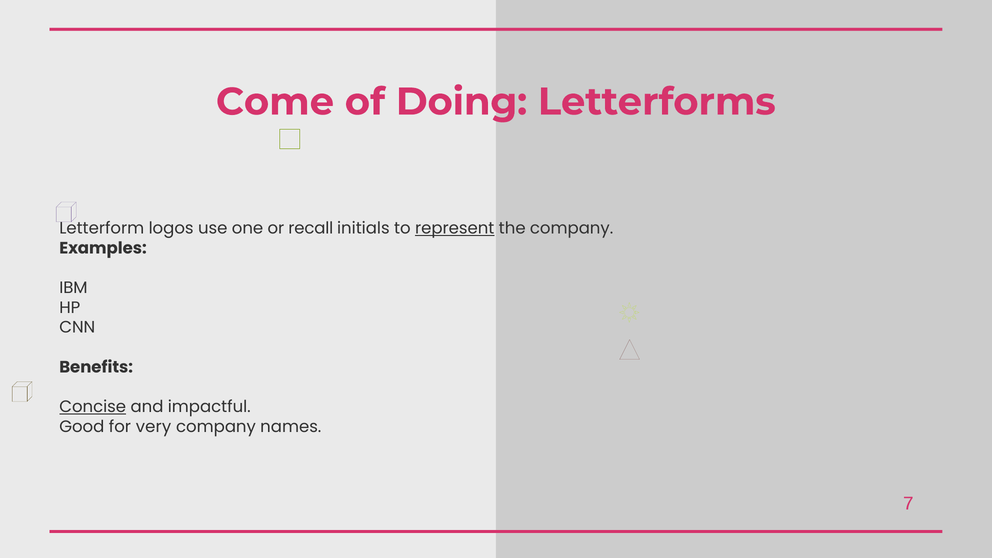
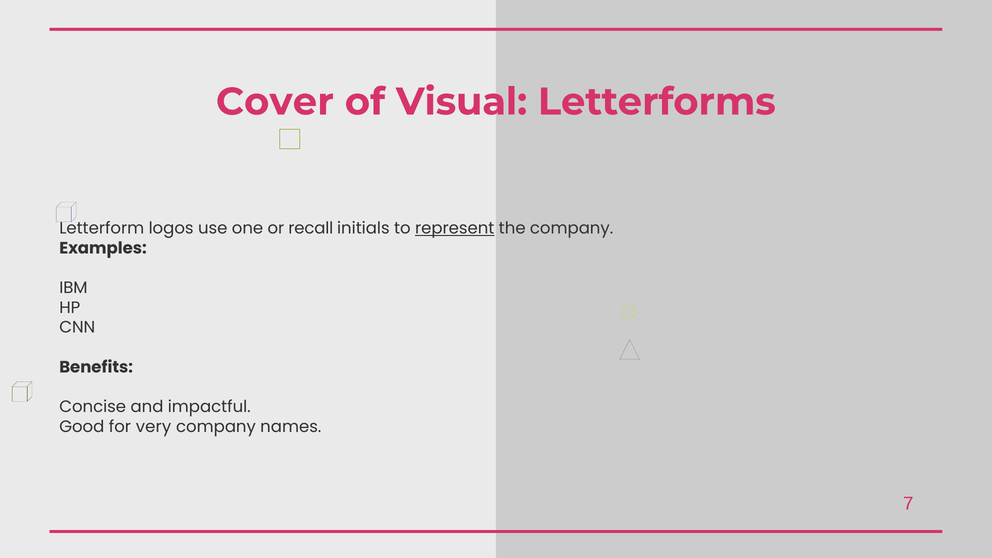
Come: Come -> Cover
Doing: Doing -> Visual
Concise underline: present -> none
